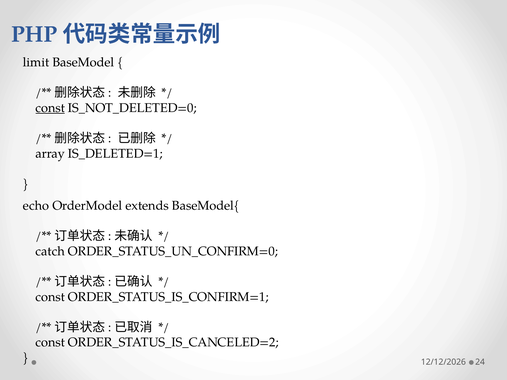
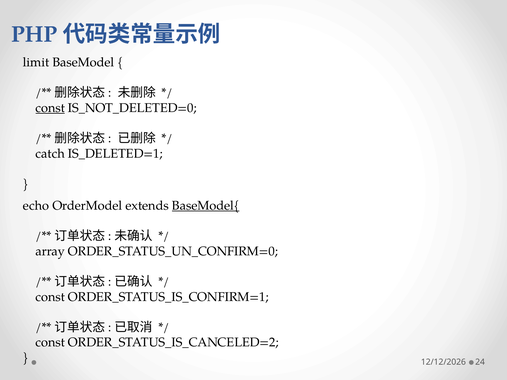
array: array -> catch
BaseModel{ underline: none -> present
catch: catch -> array
